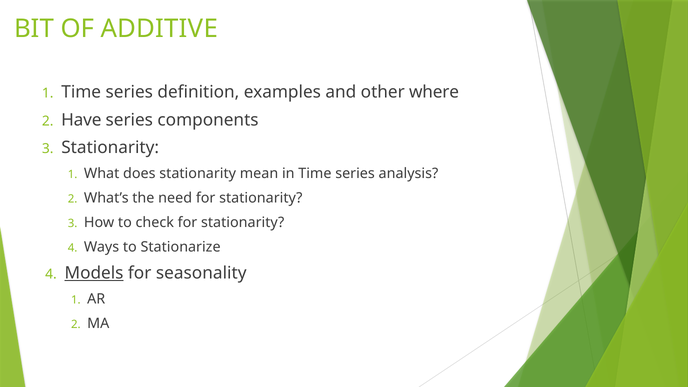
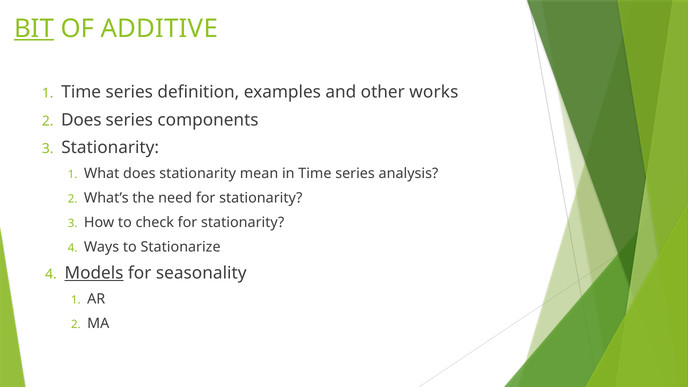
BIT underline: none -> present
where: where -> works
Have at (81, 120): Have -> Does
